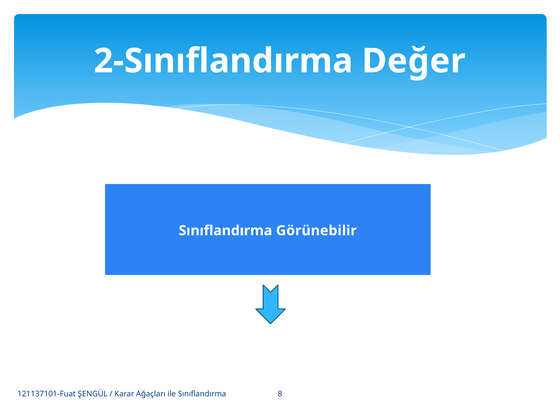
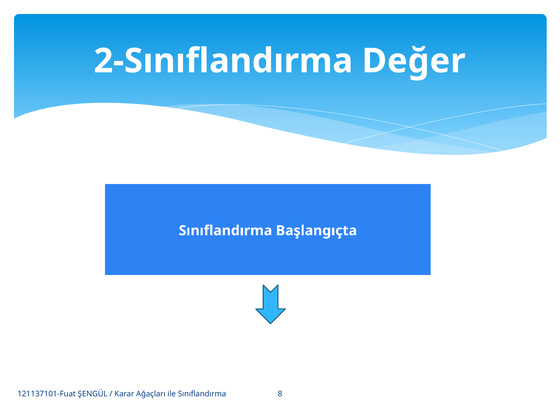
Görünebilir: Görünebilir -> Başlangıçta
